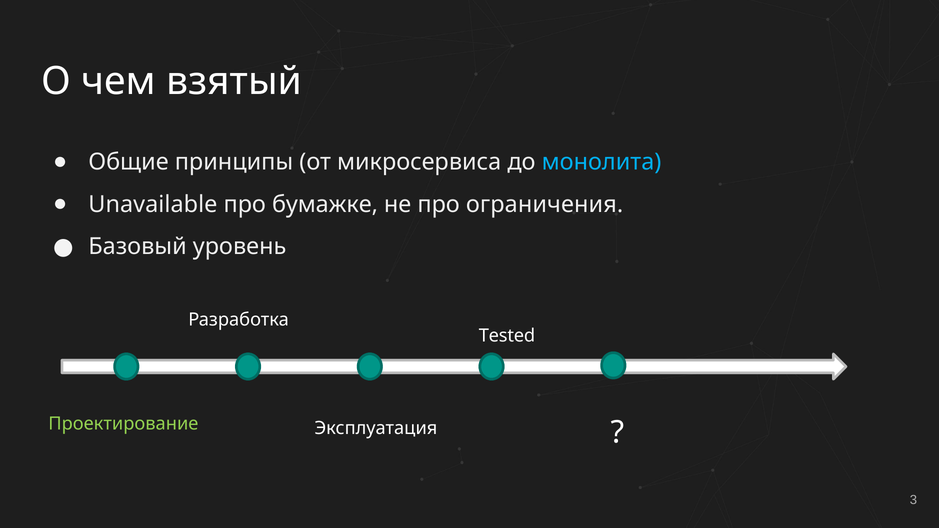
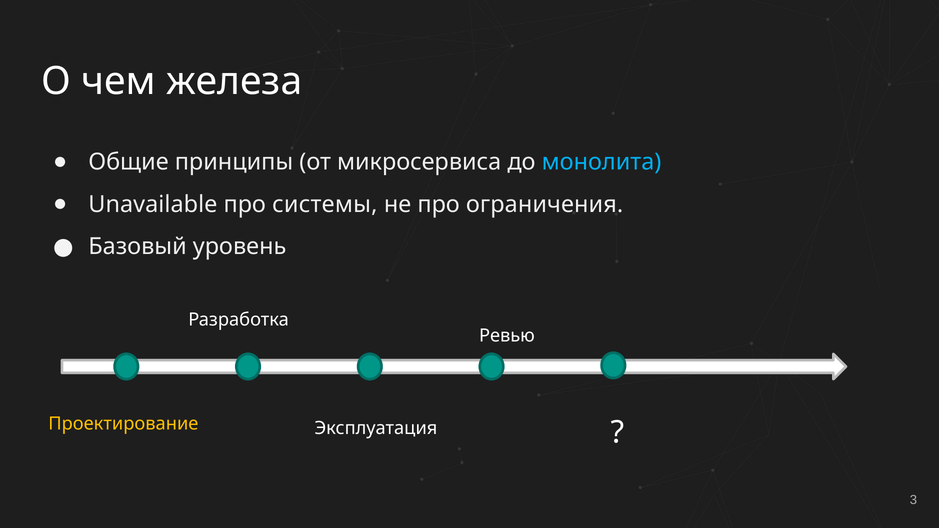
взятый: взятый -> железа
бумажке: бумажке -> системы
Tested: Tested -> Ревью
Проектирование colour: light green -> yellow
